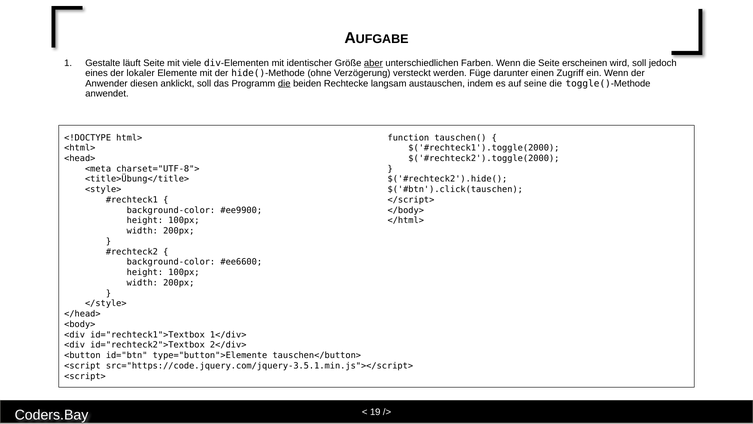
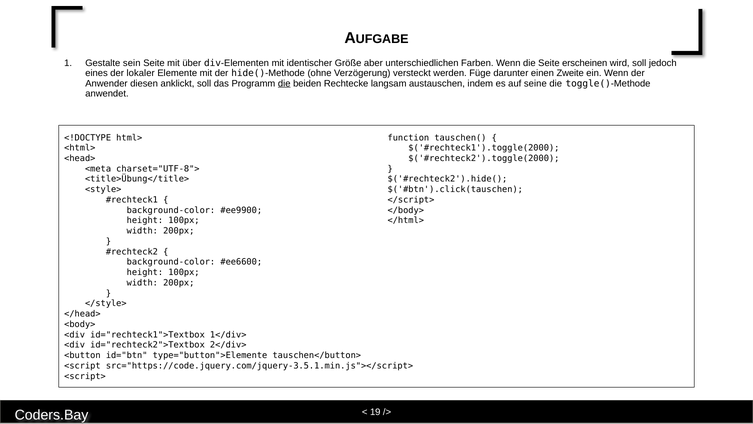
läuft: läuft -> sein
viele: viele -> über
aber underline: present -> none
Zugriff: Zugriff -> Zweite
